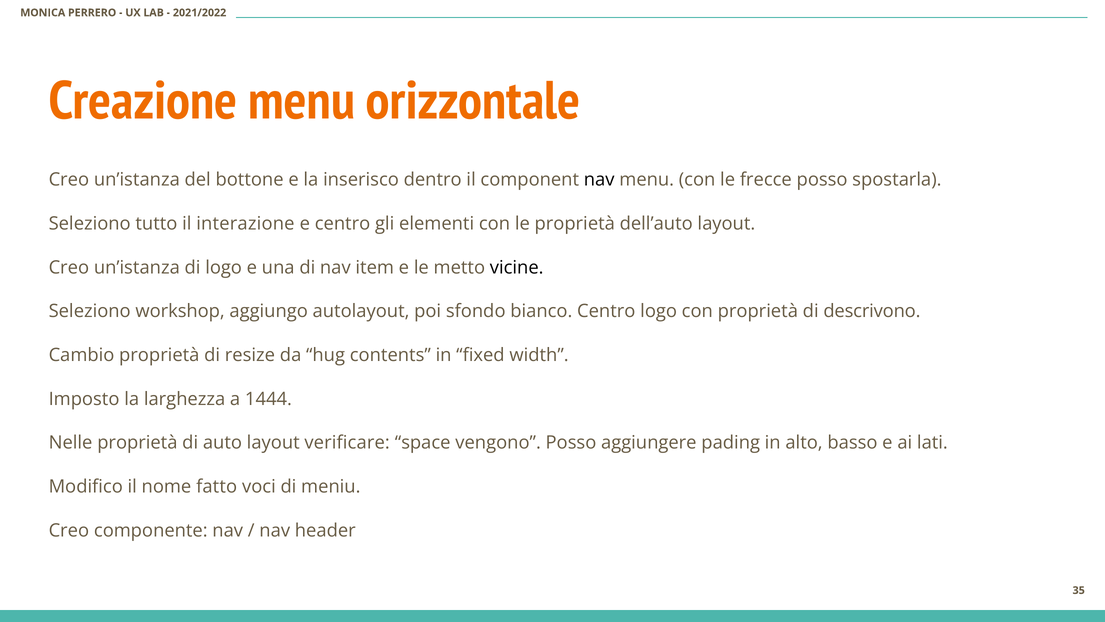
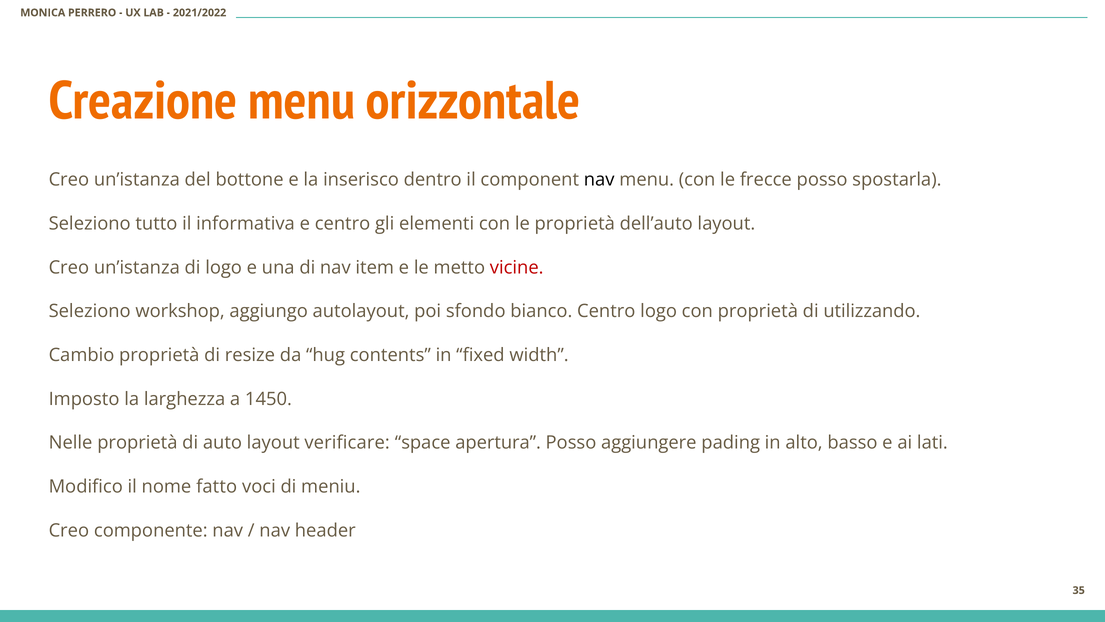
interazione: interazione -> informativa
vicine colour: black -> red
descrivono: descrivono -> utilizzando
1444: 1444 -> 1450
vengono: vengono -> apertura
